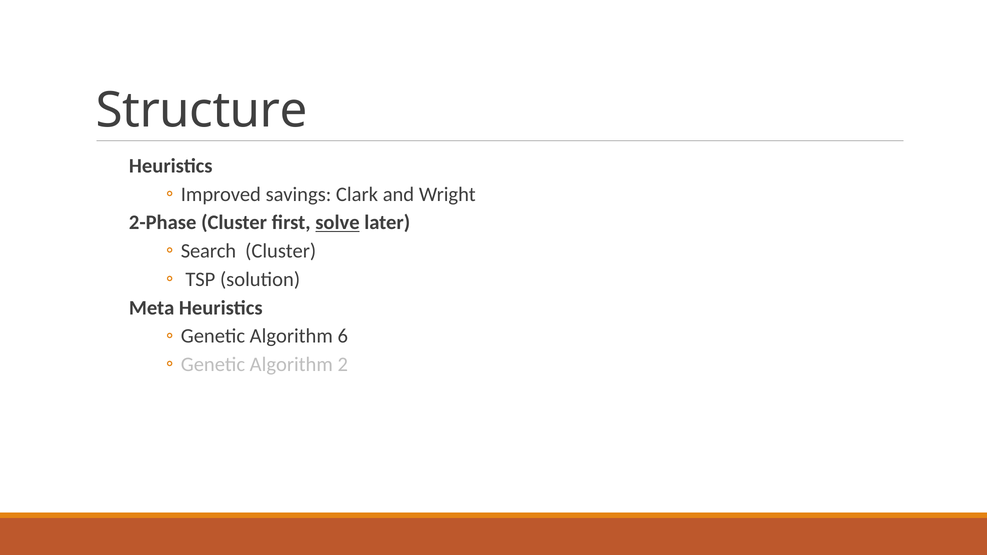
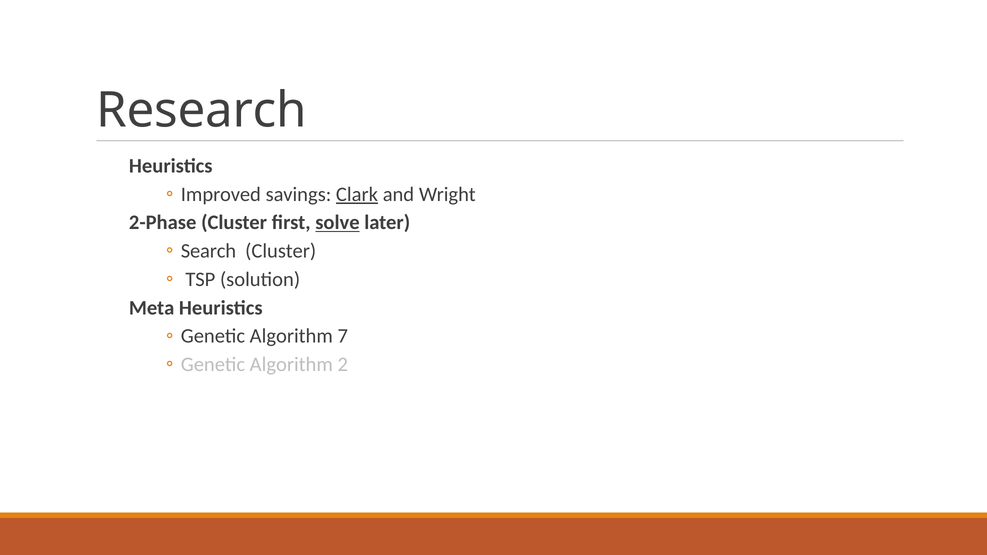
Structure: Structure -> Research
Clark underline: none -> present
6: 6 -> 7
